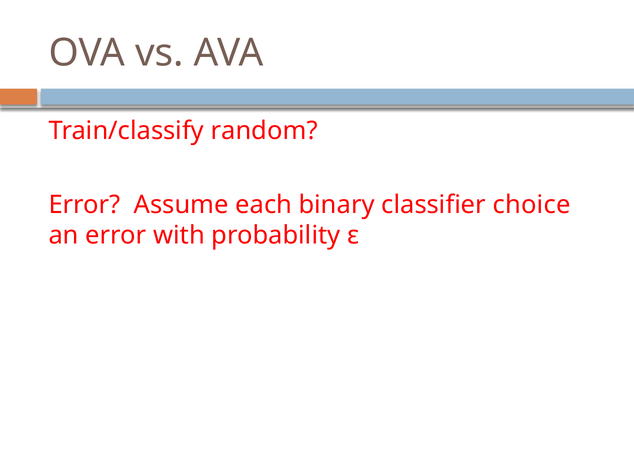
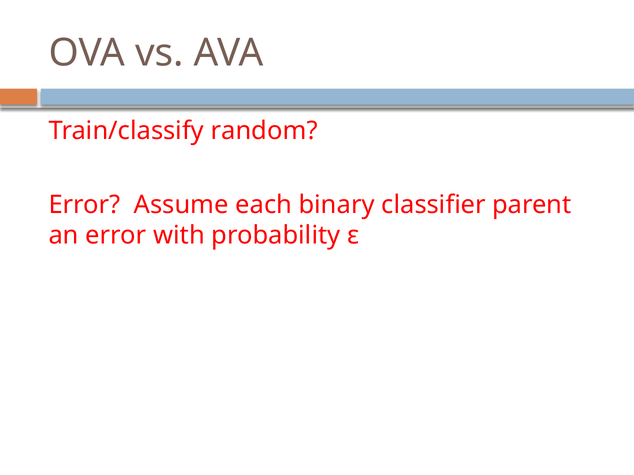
choice: choice -> parent
